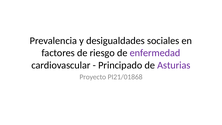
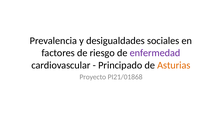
Asturias colour: purple -> orange
